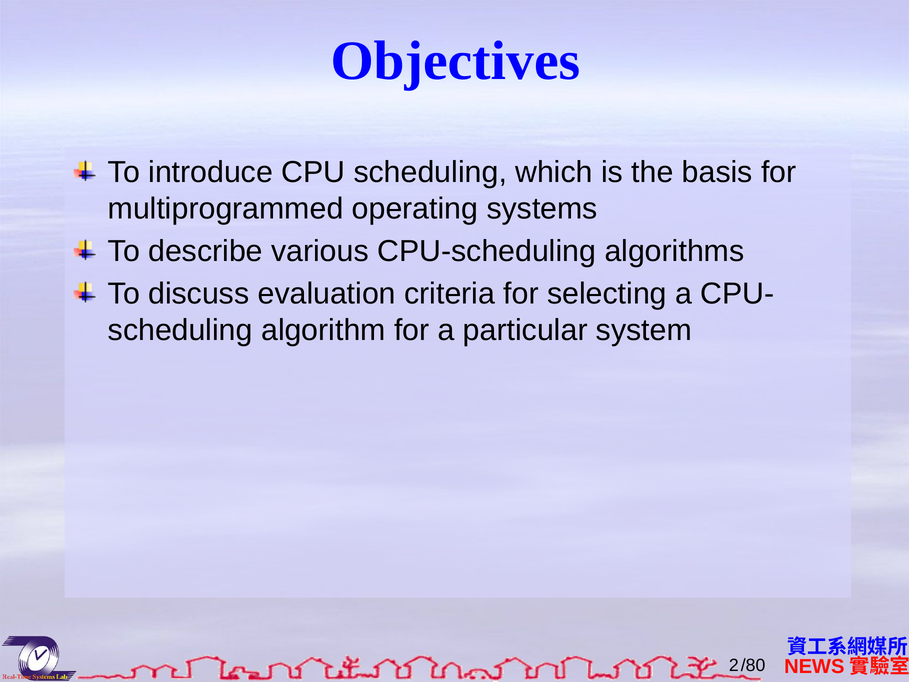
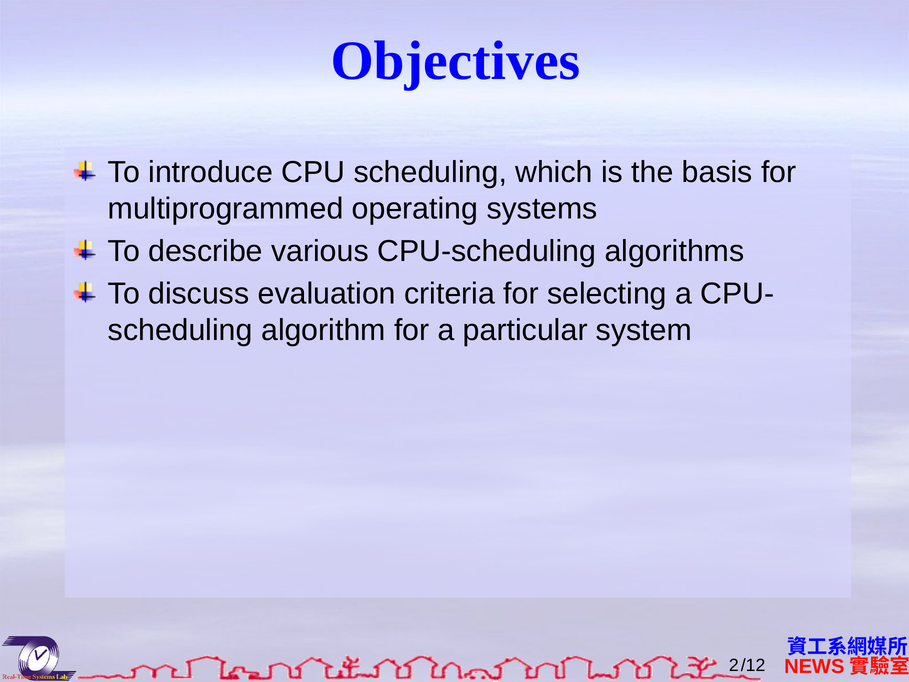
/80: /80 -> /12
